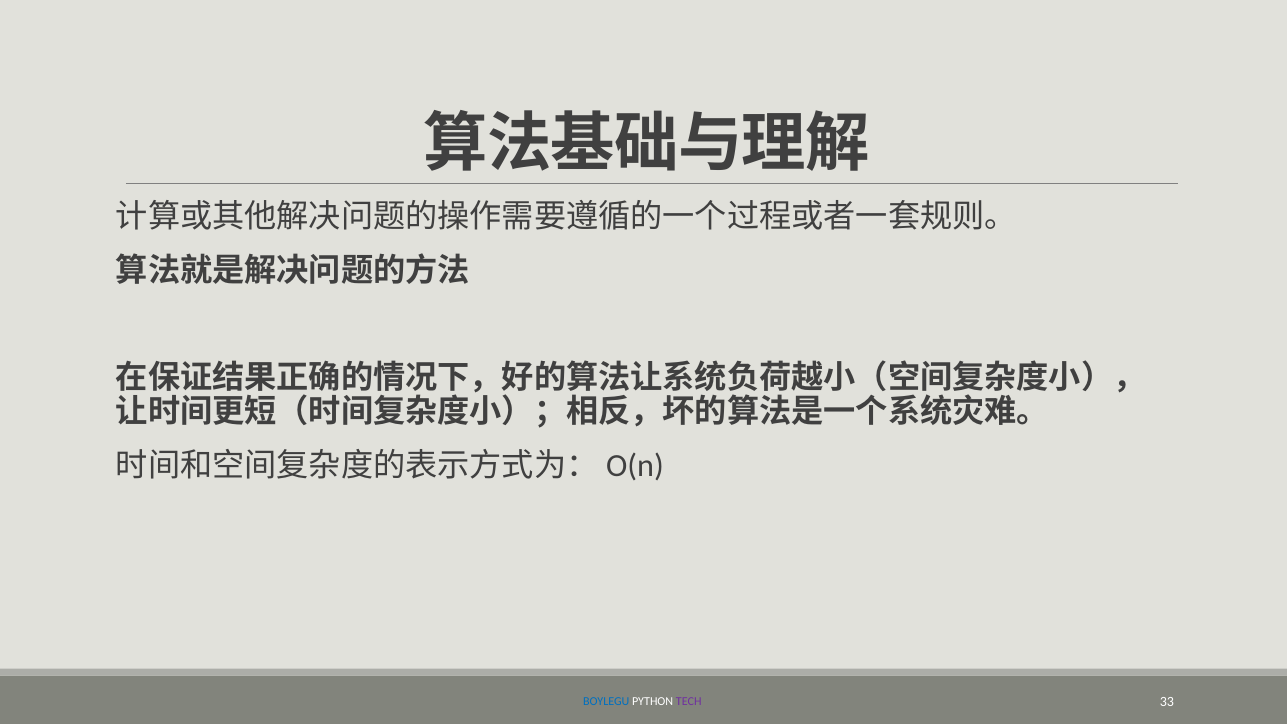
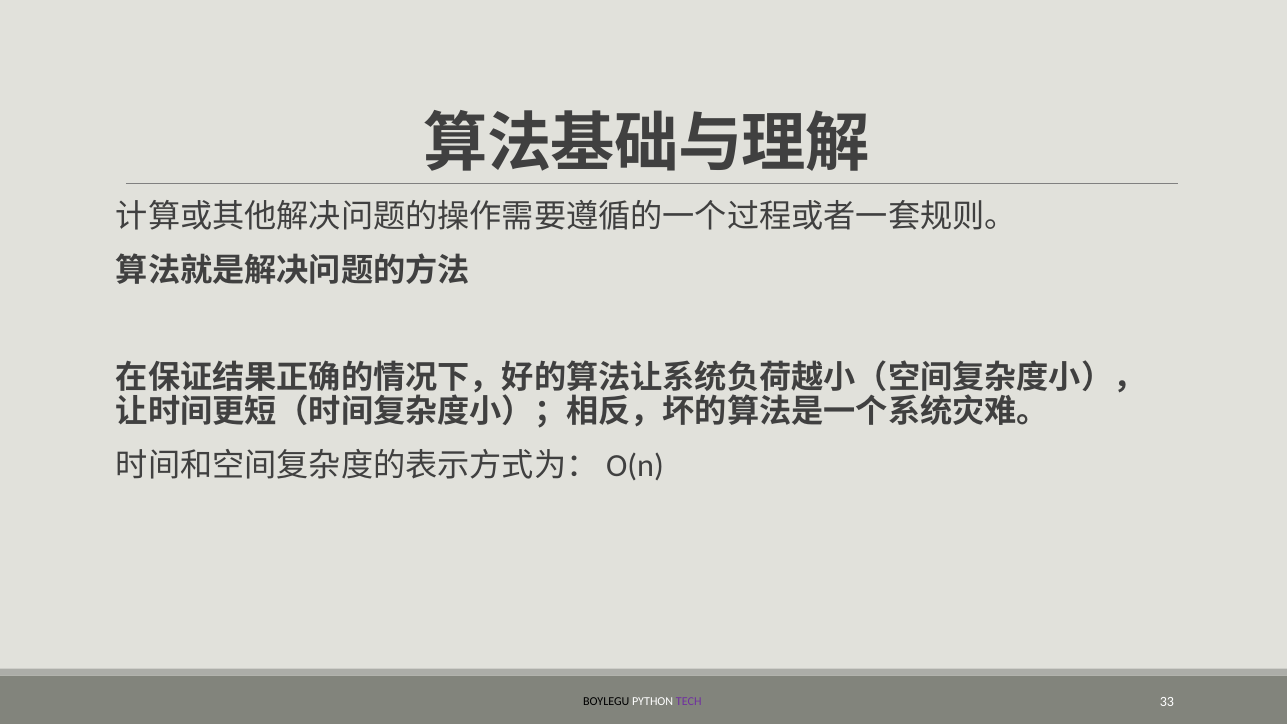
BOYLEGU colour: blue -> black
